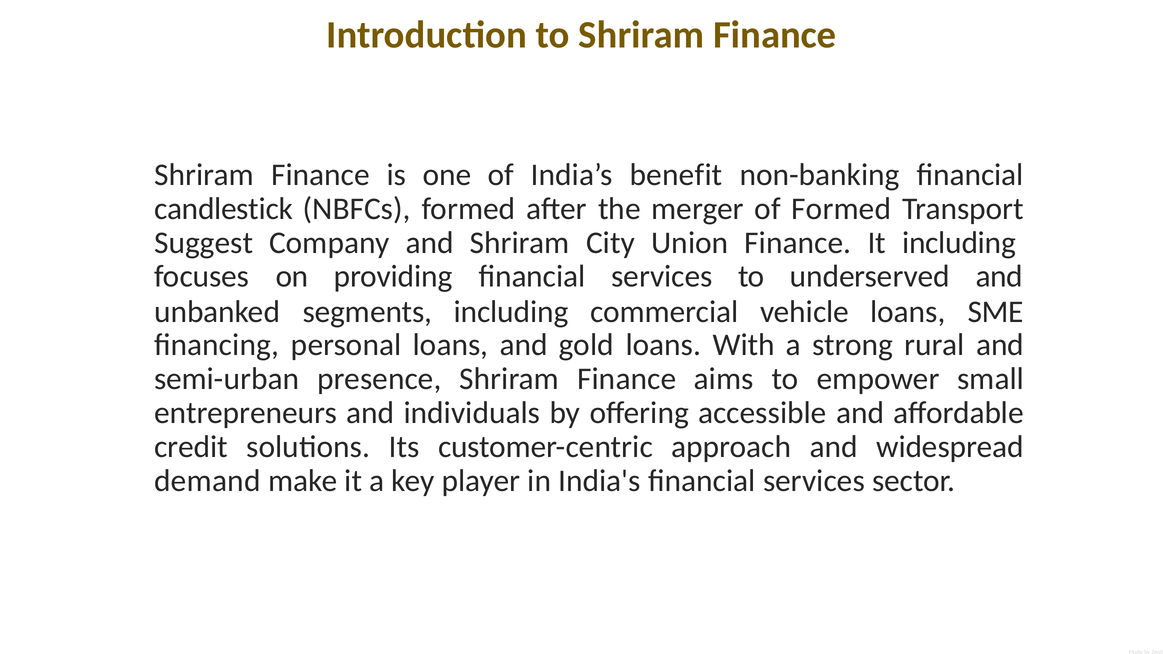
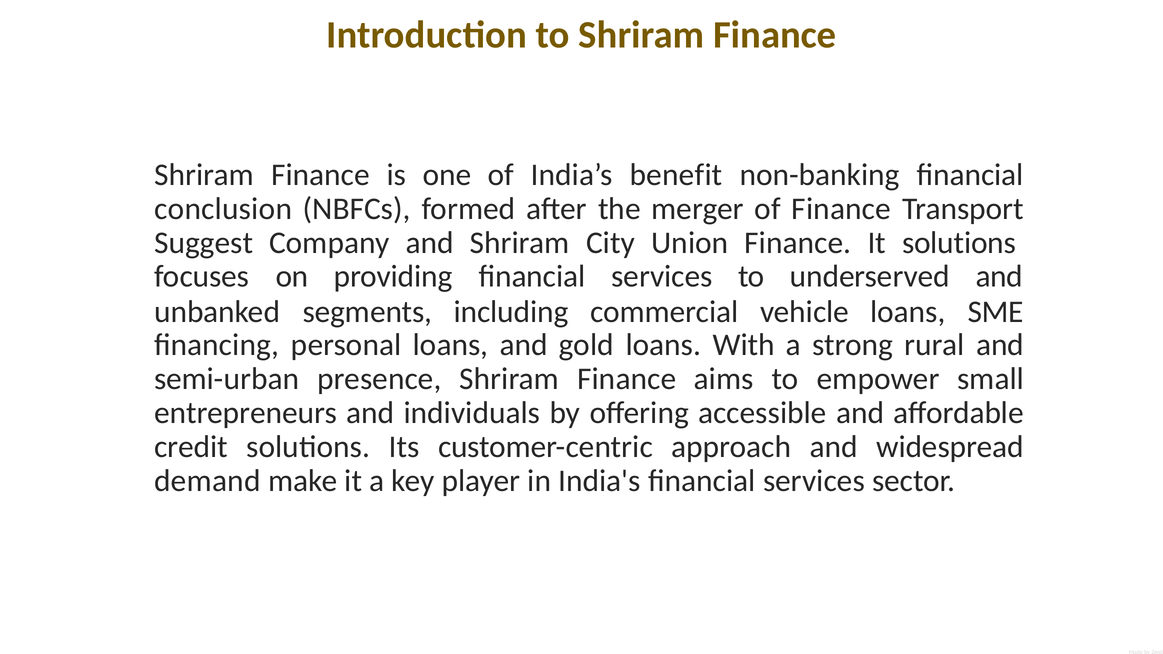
candlestick: candlestick -> conclusion
of Formed: Formed -> Finance
It including: including -> solutions
